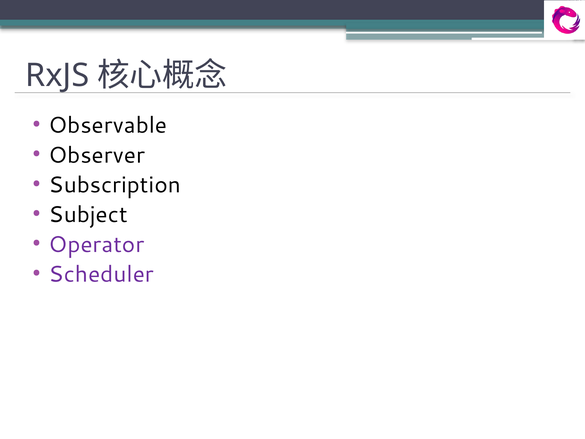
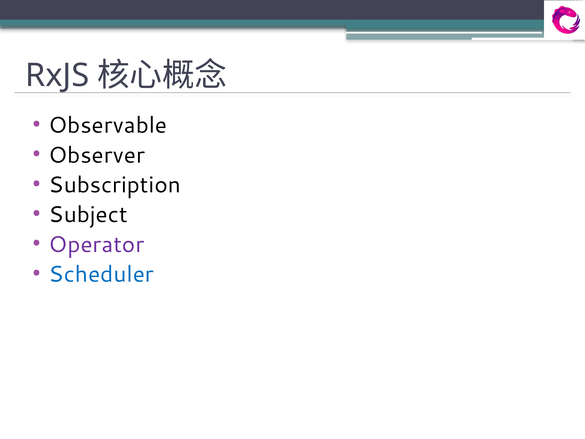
Scheduler colour: purple -> blue
